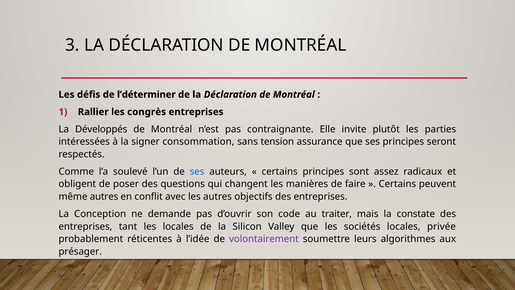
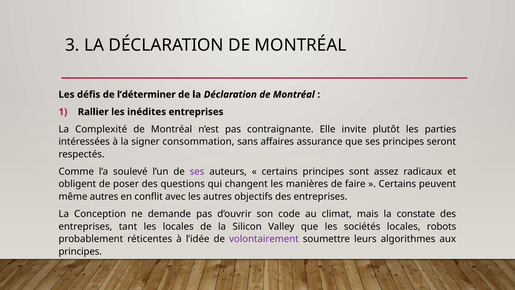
congrès: congrès -> inédites
Développés: Développés -> Complexité
tension: tension -> affaires
ses at (197, 171) colour: blue -> purple
traiter: traiter -> climat
privée: privée -> robots
présager at (80, 251): présager -> principes
